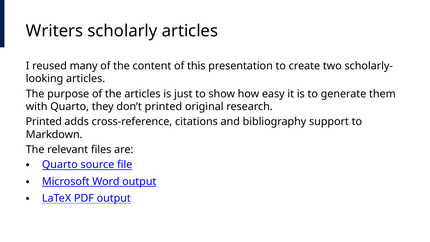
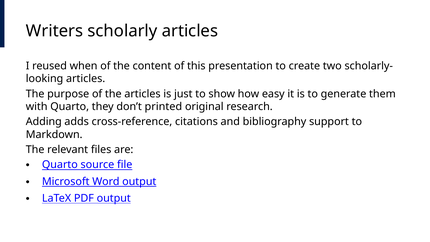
many: many -> when
Printed at (44, 122): Printed -> Adding
